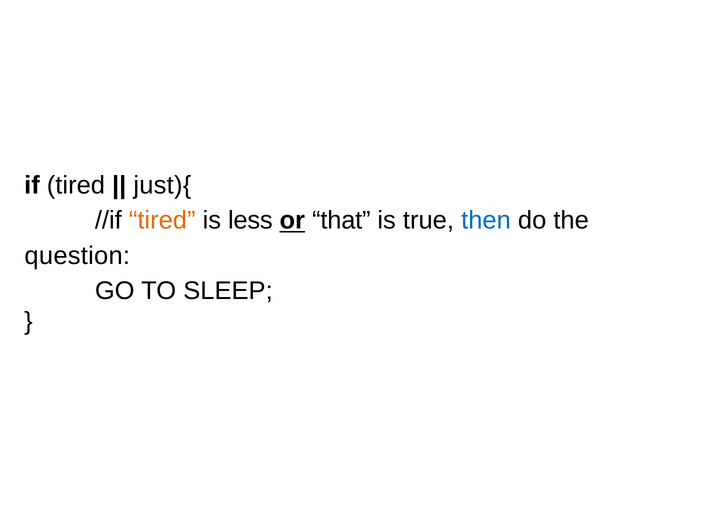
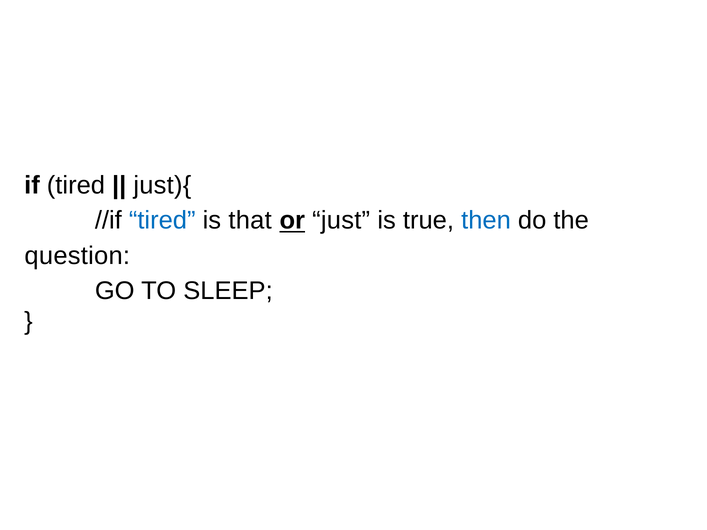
tired at (162, 221) colour: orange -> blue
less: less -> that
that: that -> just
